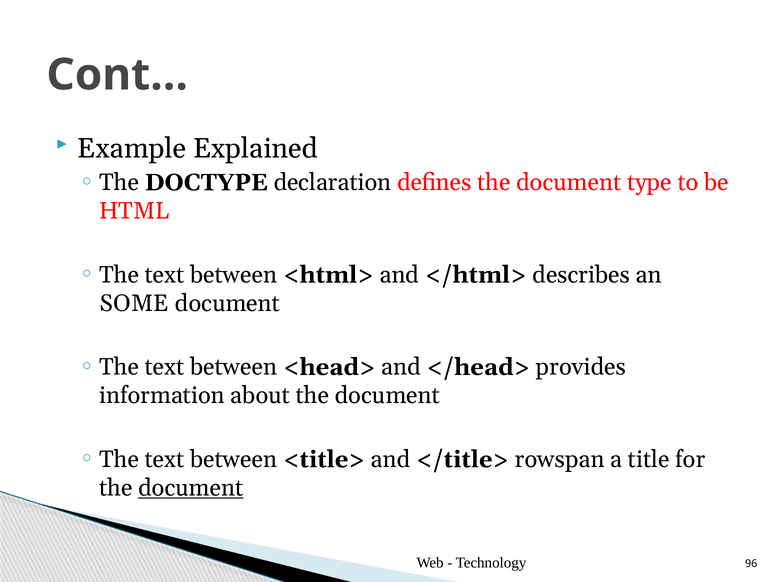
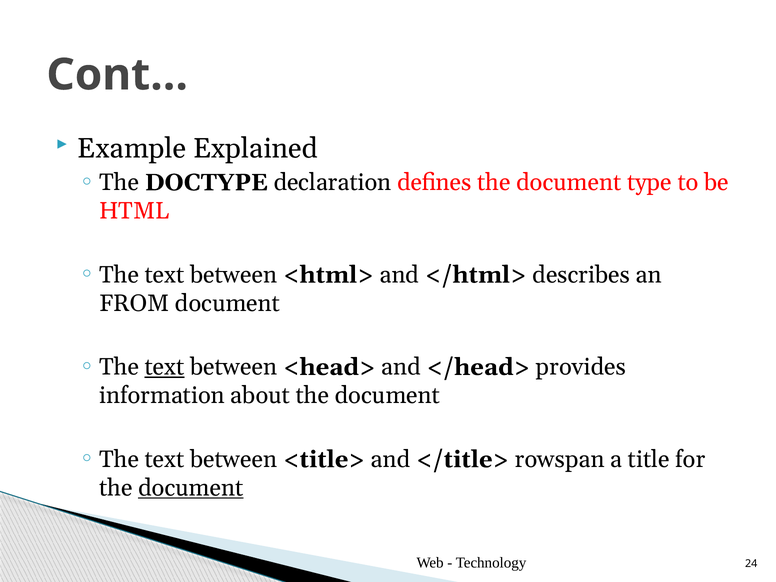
SOME: SOME -> FROM
text at (165, 367) underline: none -> present
96: 96 -> 24
